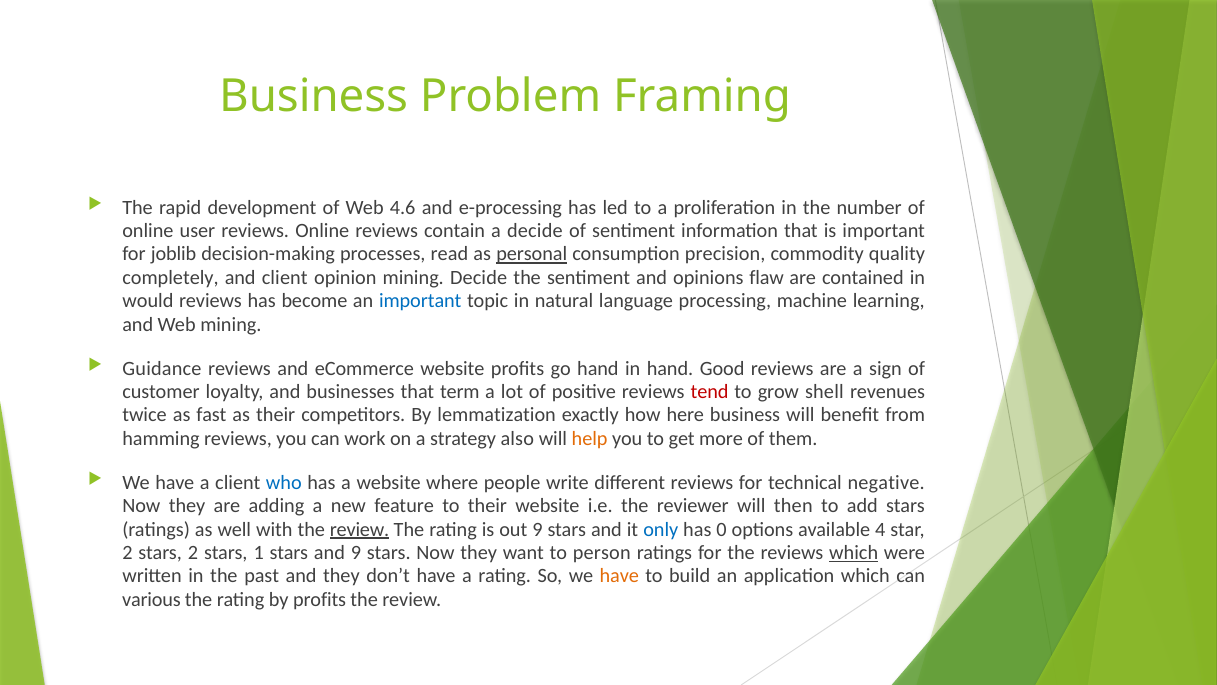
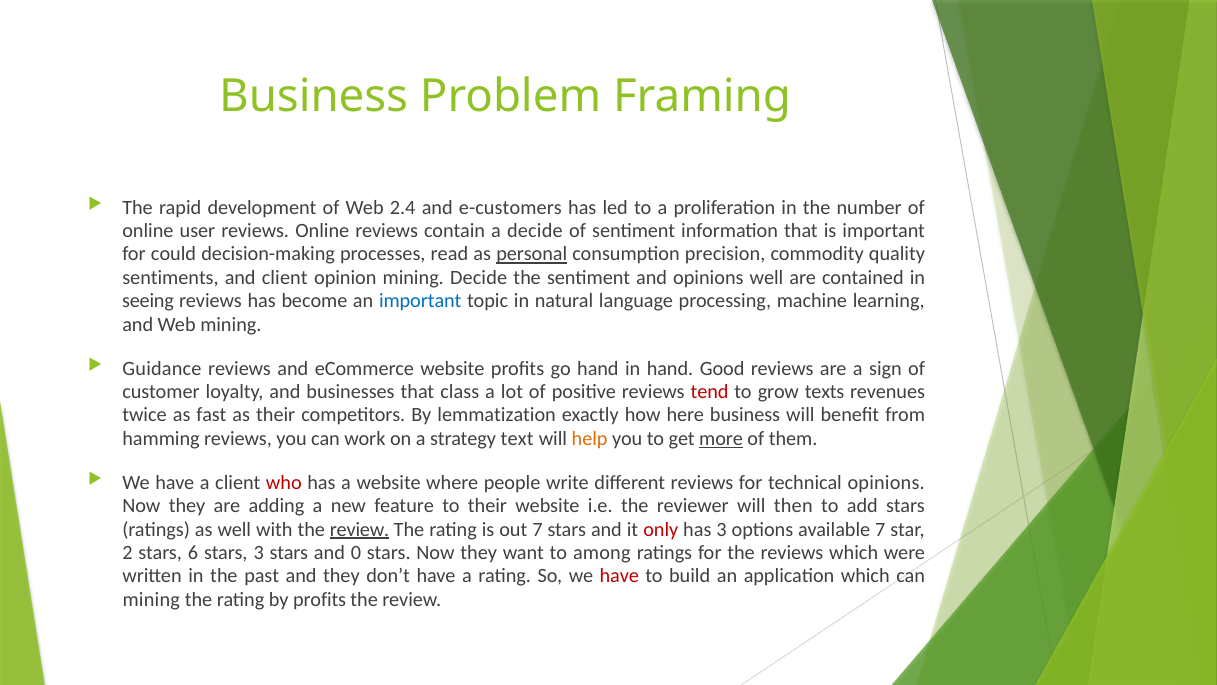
4.6: 4.6 -> 2.4
e-processing: e-processing -> e-customers
joblib: joblib -> could
completely: completely -> sentiments
opinions flaw: flaw -> well
would: would -> seeing
term: term -> class
shell: shell -> texts
also: also -> text
more underline: none -> present
who colour: blue -> red
technical negative: negative -> opinions
out 9: 9 -> 7
only colour: blue -> red
has 0: 0 -> 3
available 4: 4 -> 7
stars 2: 2 -> 6
stars 1: 1 -> 3
and 9: 9 -> 0
person: person -> among
which at (854, 552) underline: present -> none
have at (619, 576) colour: orange -> red
various at (151, 599): various -> mining
